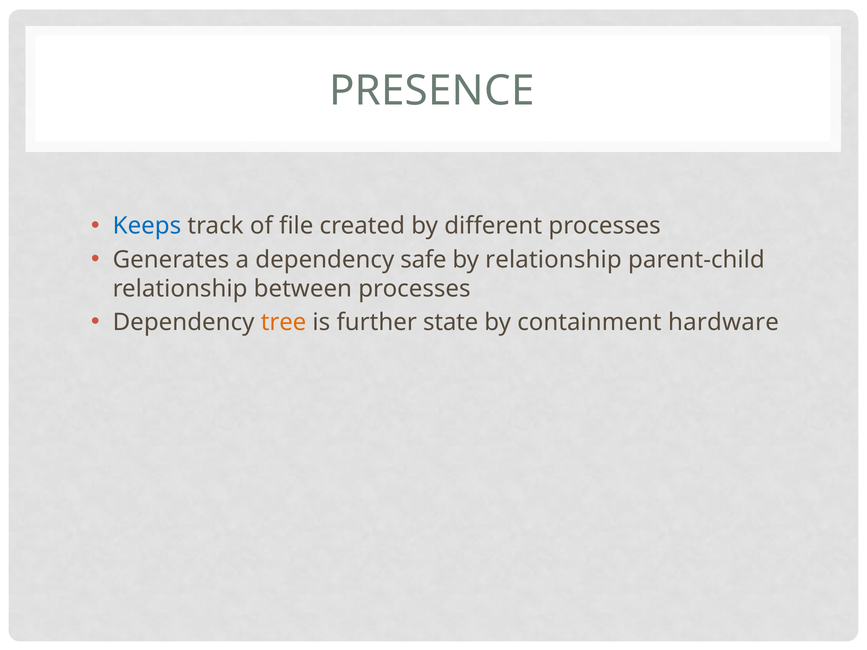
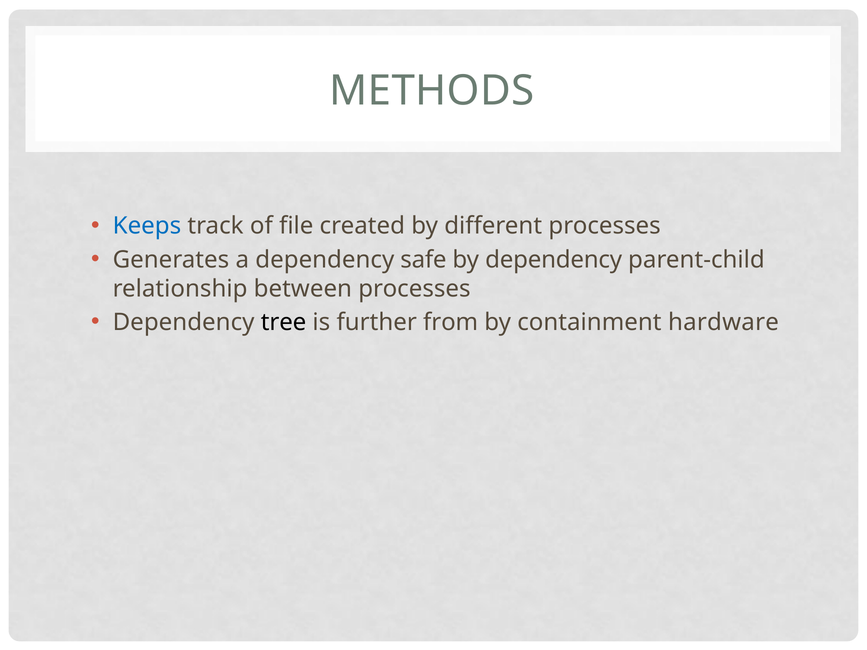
PRESENCE: PRESENCE -> METHODS
by relationship: relationship -> dependency
tree colour: orange -> black
state: state -> from
